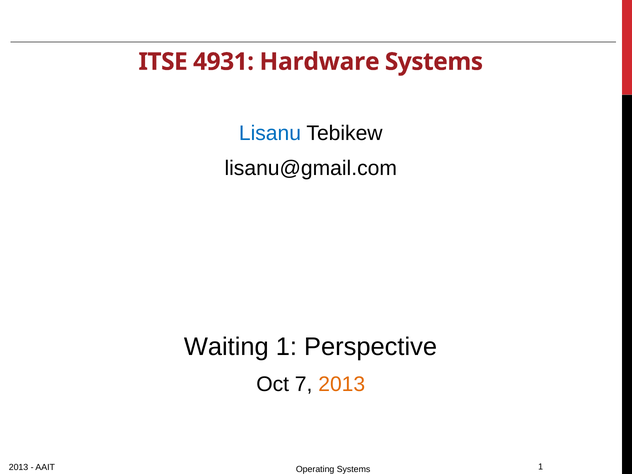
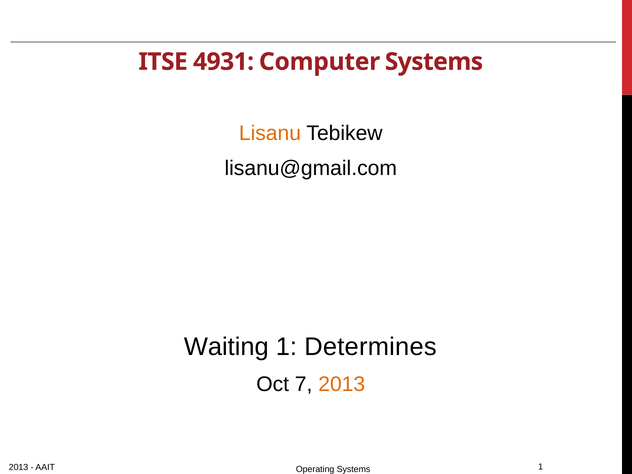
Hardware: Hardware -> Computer
Lisanu colour: blue -> orange
Perspective: Perspective -> Determines
